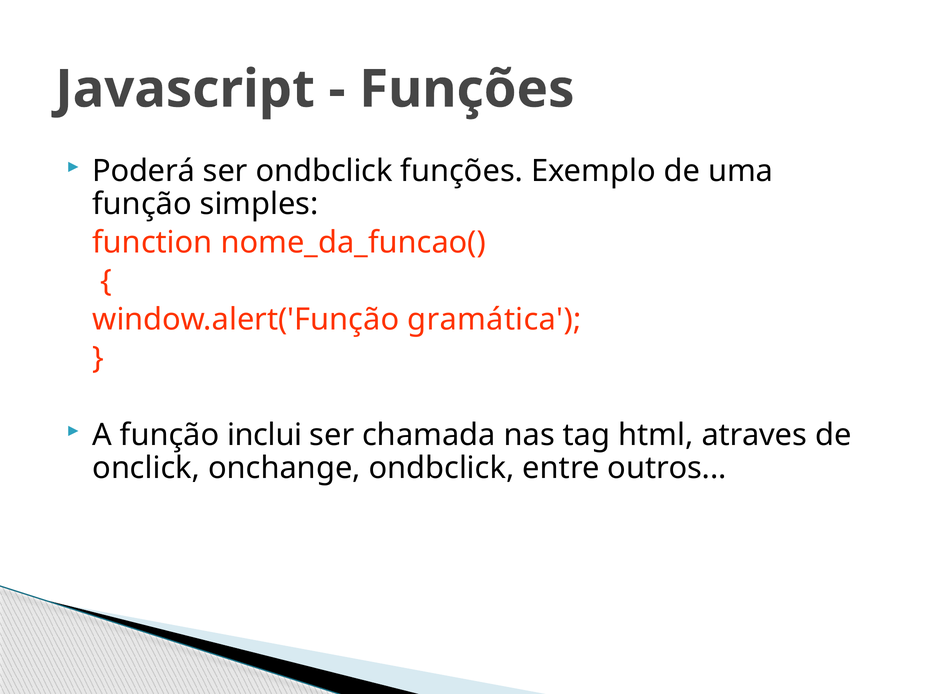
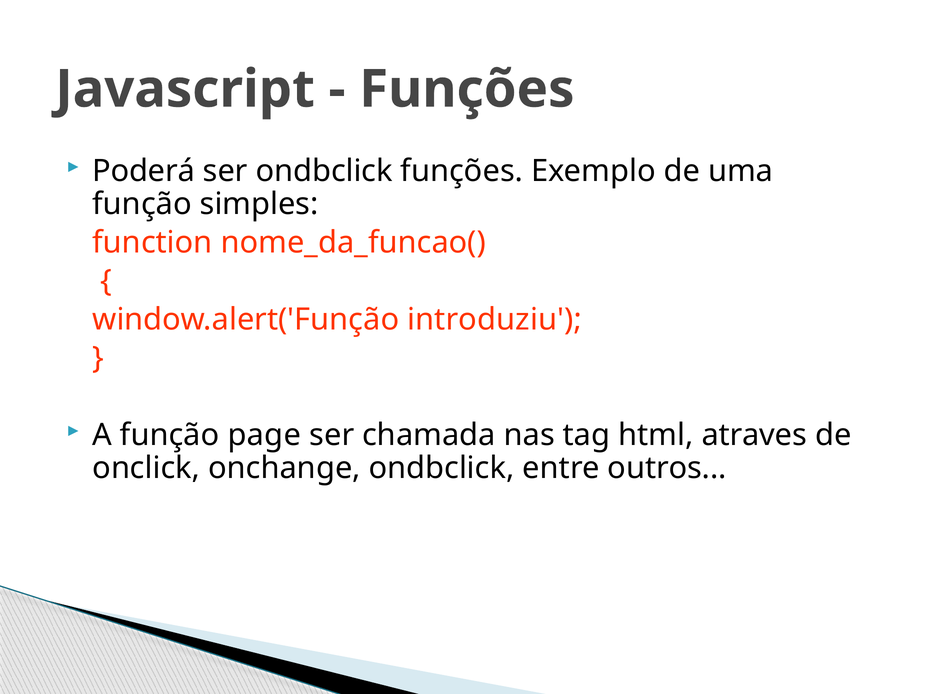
gramática: gramática -> introduziu
inclui: inclui -> page
